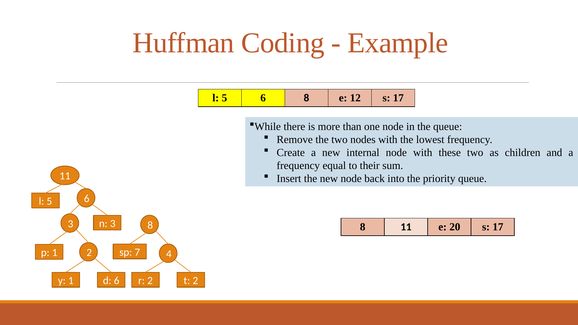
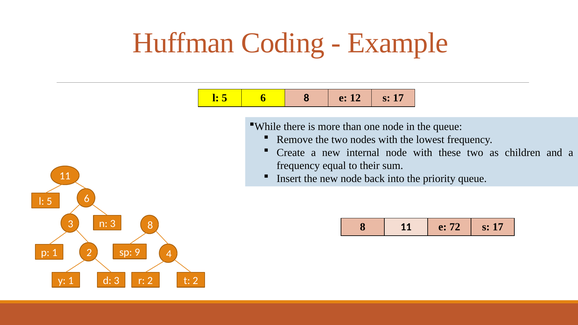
20: 20 -> 72
7: 7 -> 9
d 6: 6 -> 3
